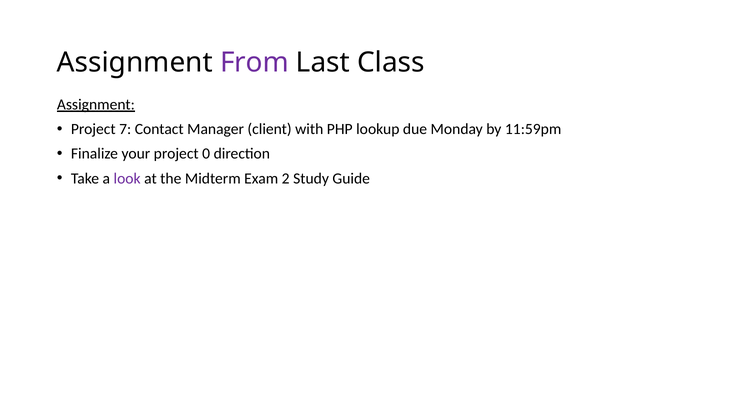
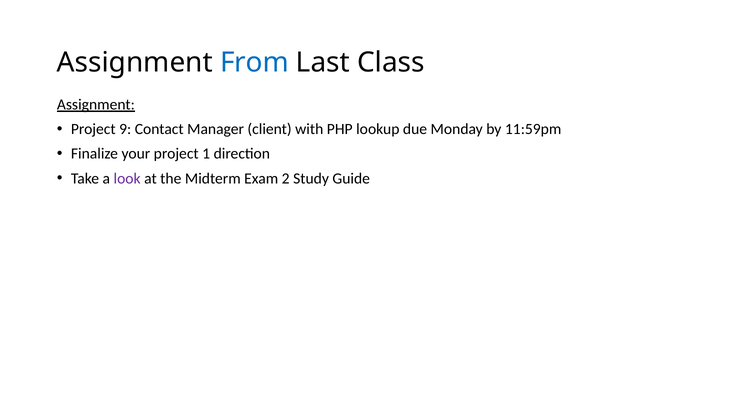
From colour: purple -> blue
7: 7 -> 9
0: 0 -> 1
